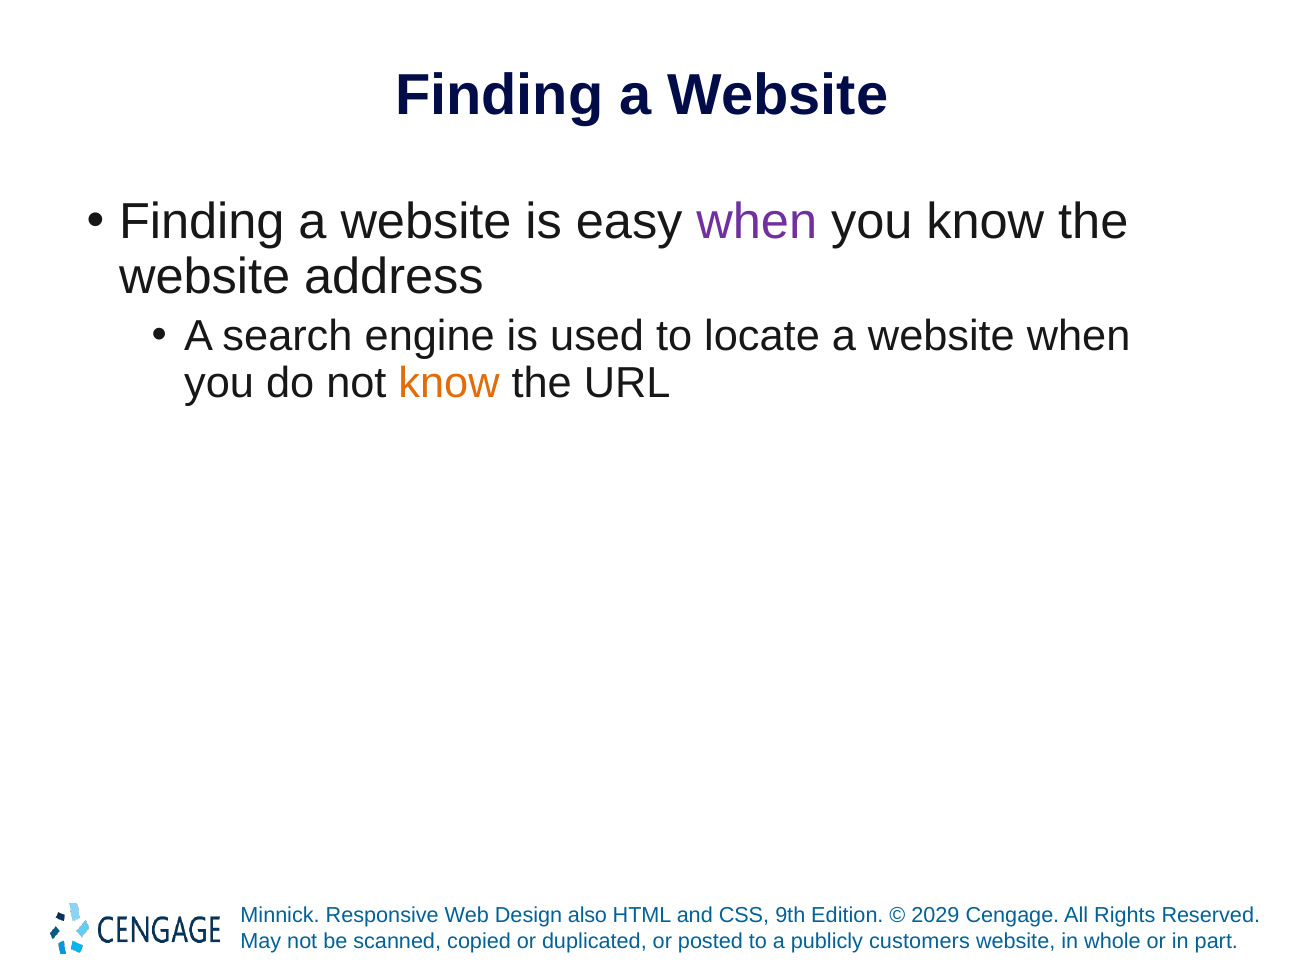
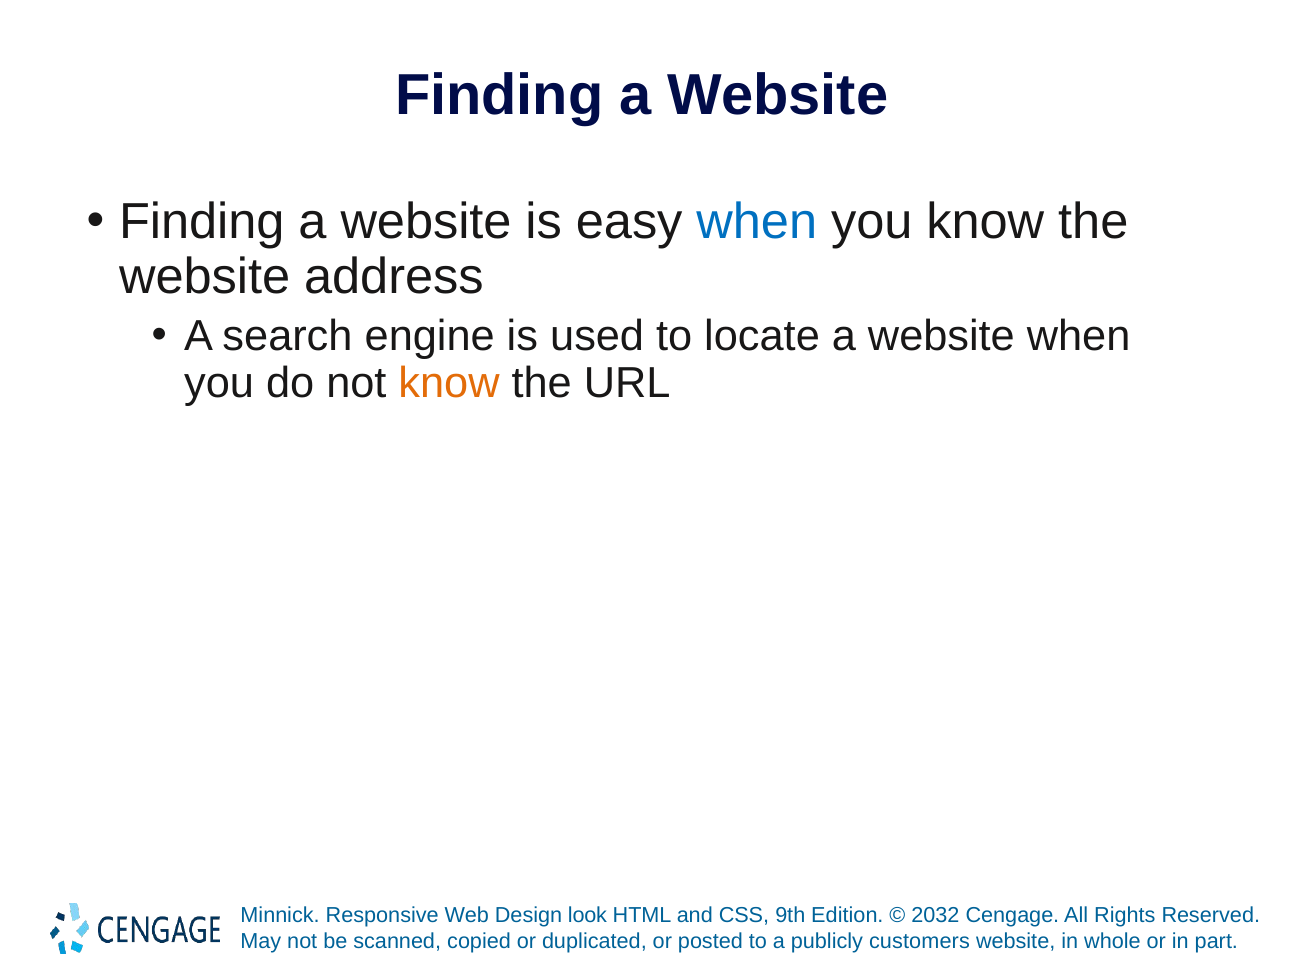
when at (757, 222) colour: purple -> blue
also: also -> look
2029: 2029 -> 2032
